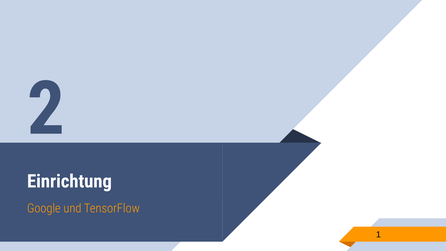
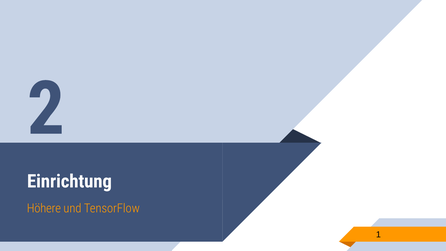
Google: Google -> Höhere
